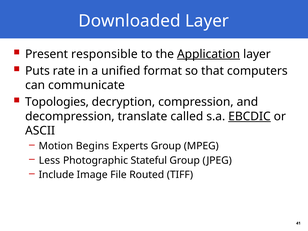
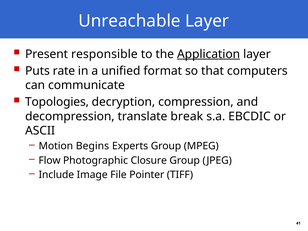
Downloaded: Downloaded -> Unreachable
called: called -> break
EBCDIC underline: present -> none
Less: Less -> Flow
Stateful: Stateful -> Closure
Routed: Routed -> Pointer
